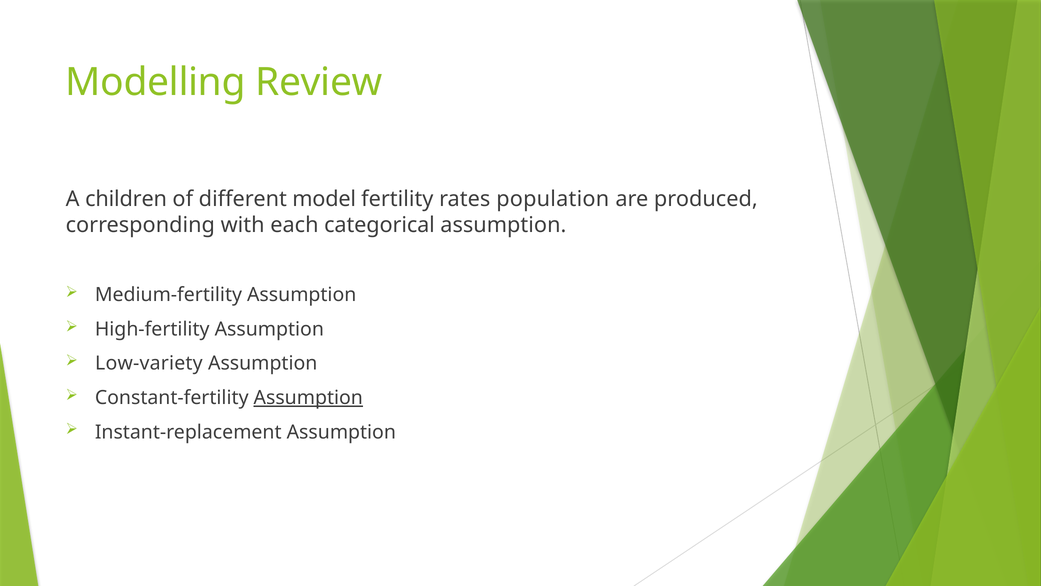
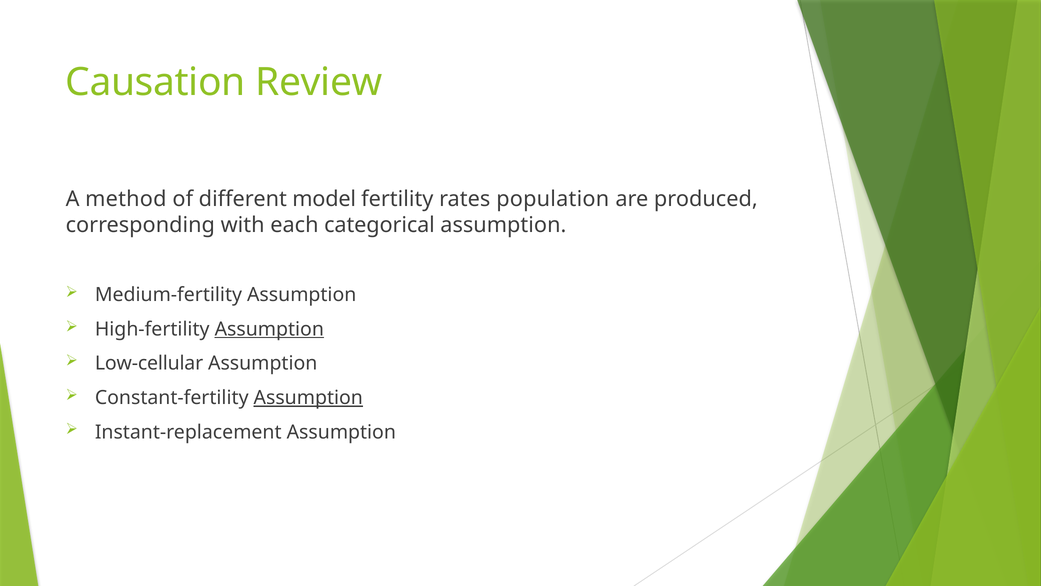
Modelling: Modelling -> Causation
children: children -> method
Assumption at (269, 329) underline: none -> present
Low-variety: Low-variety -> Low-cellular
